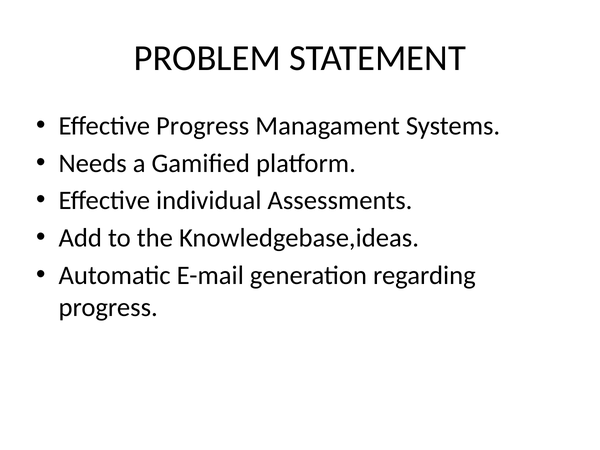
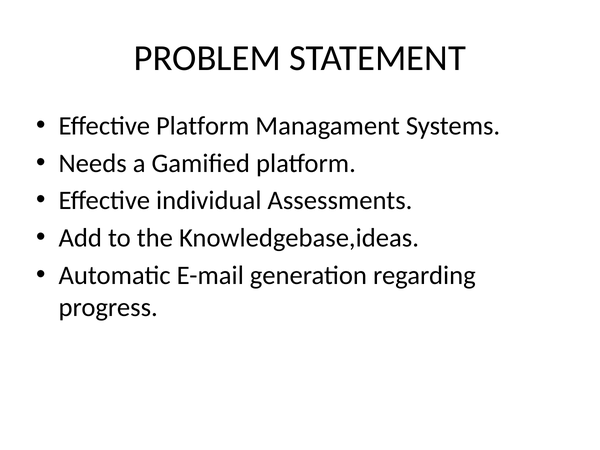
Effective Progress: Progress -> Platform
